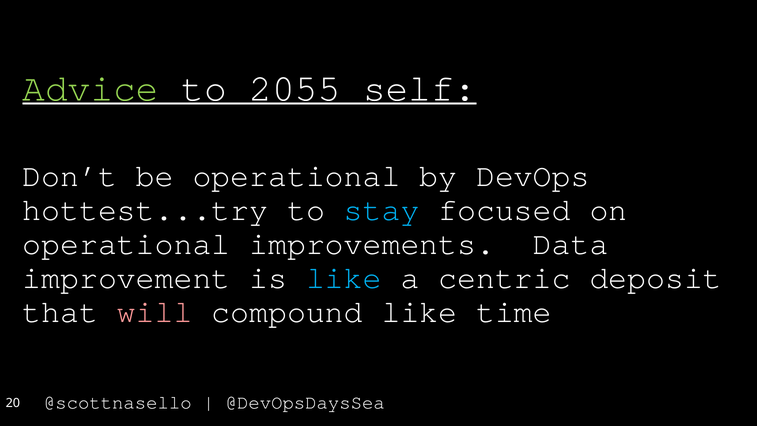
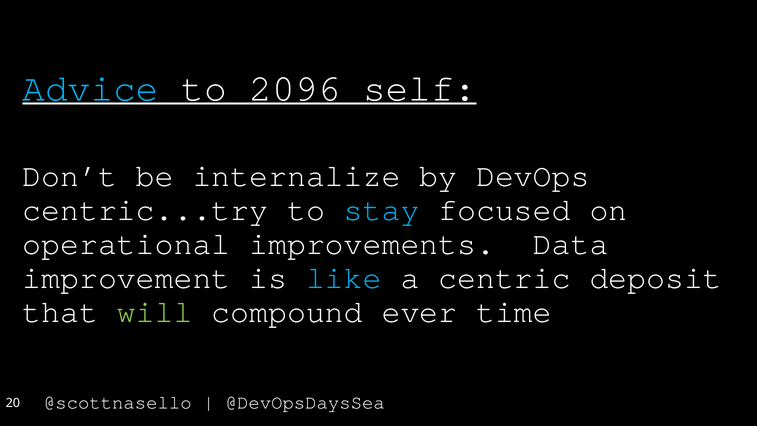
Advice colour: light green -> light blue
2055: 2055 -> 2096
be operational: operational -> internalize
hottest...try: hottest...try -> centric...try
will colour: pink -> light green
compound like: like -> ever
